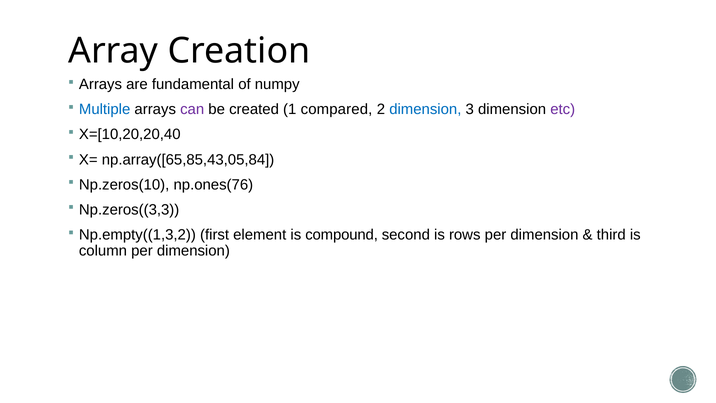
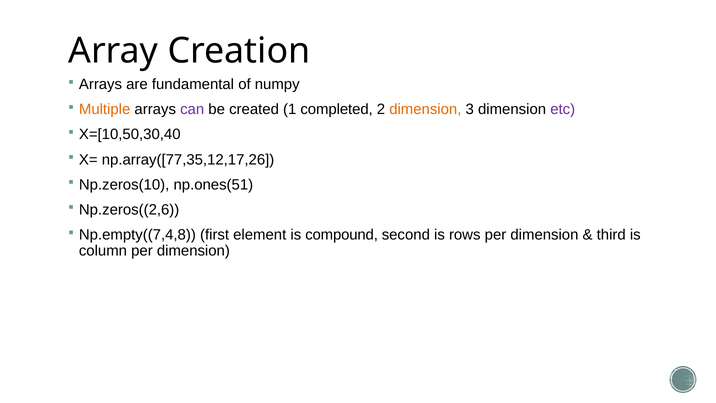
Multiple colour: blue -> orange
compared: compared -> completed
dimension at (425, 109) colour: blue -> orange
X=[10,20,20,40: X=[10,20,20,40 -> X=[10,50,30,40
np.array([65,85,43,05,84: np.array([65,85,43,05,84 -> np.array([77,35,12,17,26
np.ones(76: np.ones(76 -> np.ones(51
Np.zeros((3,3: Np.zeros((3,3 -> Np.zeros((2,6
Np.empty((1,3,2: Np.empty((1,3,2 -> Np.empty((7,4,8
